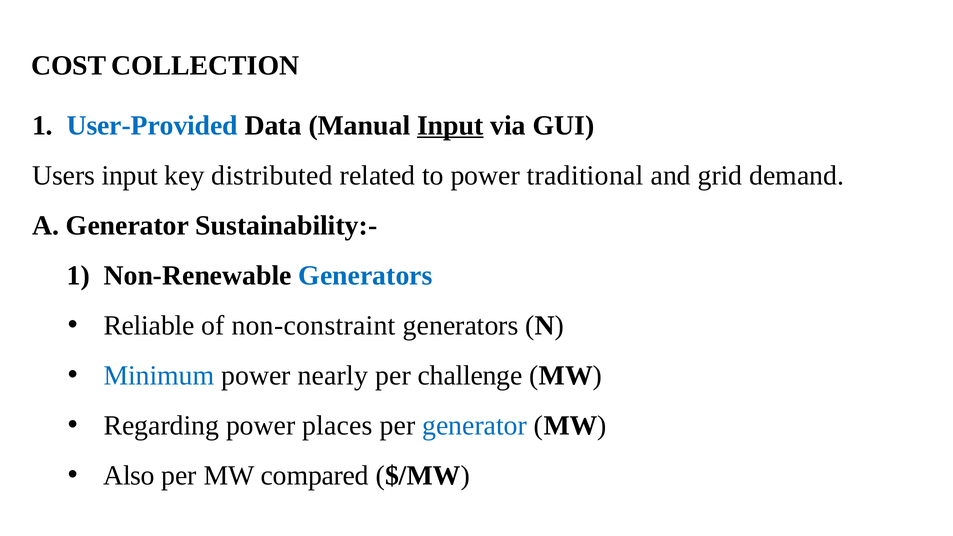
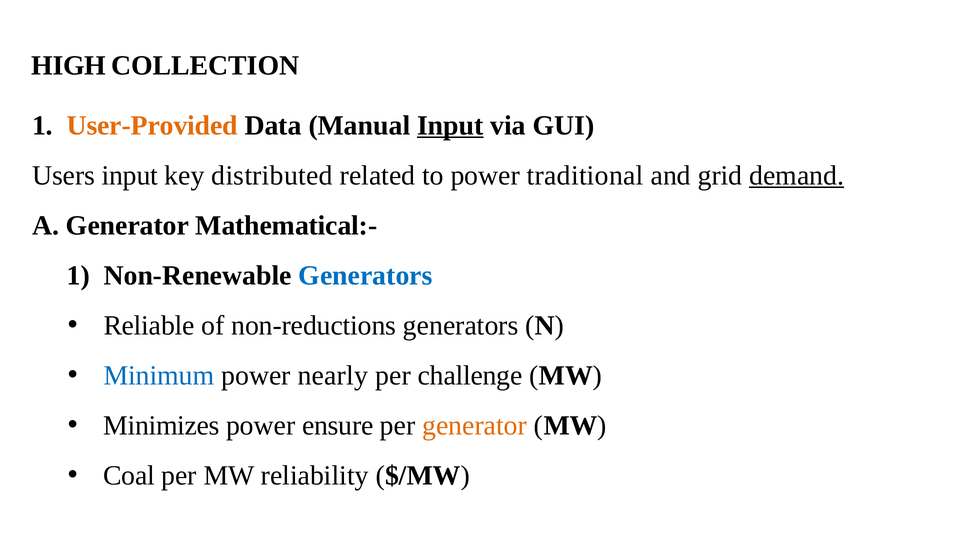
COST: COST -> HIGH
User-Provided colour: blue -> orange
demand underline: none -> present
Sustainability:-: Sustainability:- -> Mathematical:-
non-constraint: non-constraint -> non-reductions
Regarding: Regarding -> Minimizes
places: places -> ensure
generator at (475, 426) colour: blue -> orange
Also: Also -> Coal
compared: compared -> reliability
